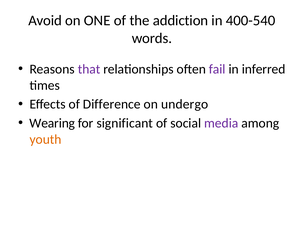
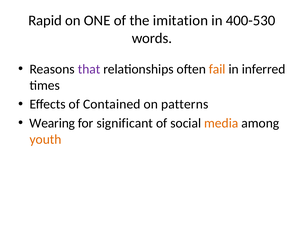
Avoid: Avoid -> Rapid
addiction: addiction -> imitation
400-540: 400-540 -> 400-530
fail colour: purple -> orange
Difference: Difference -> Contained
undergo: undergo -> patterns
media colour: purple -> orange
